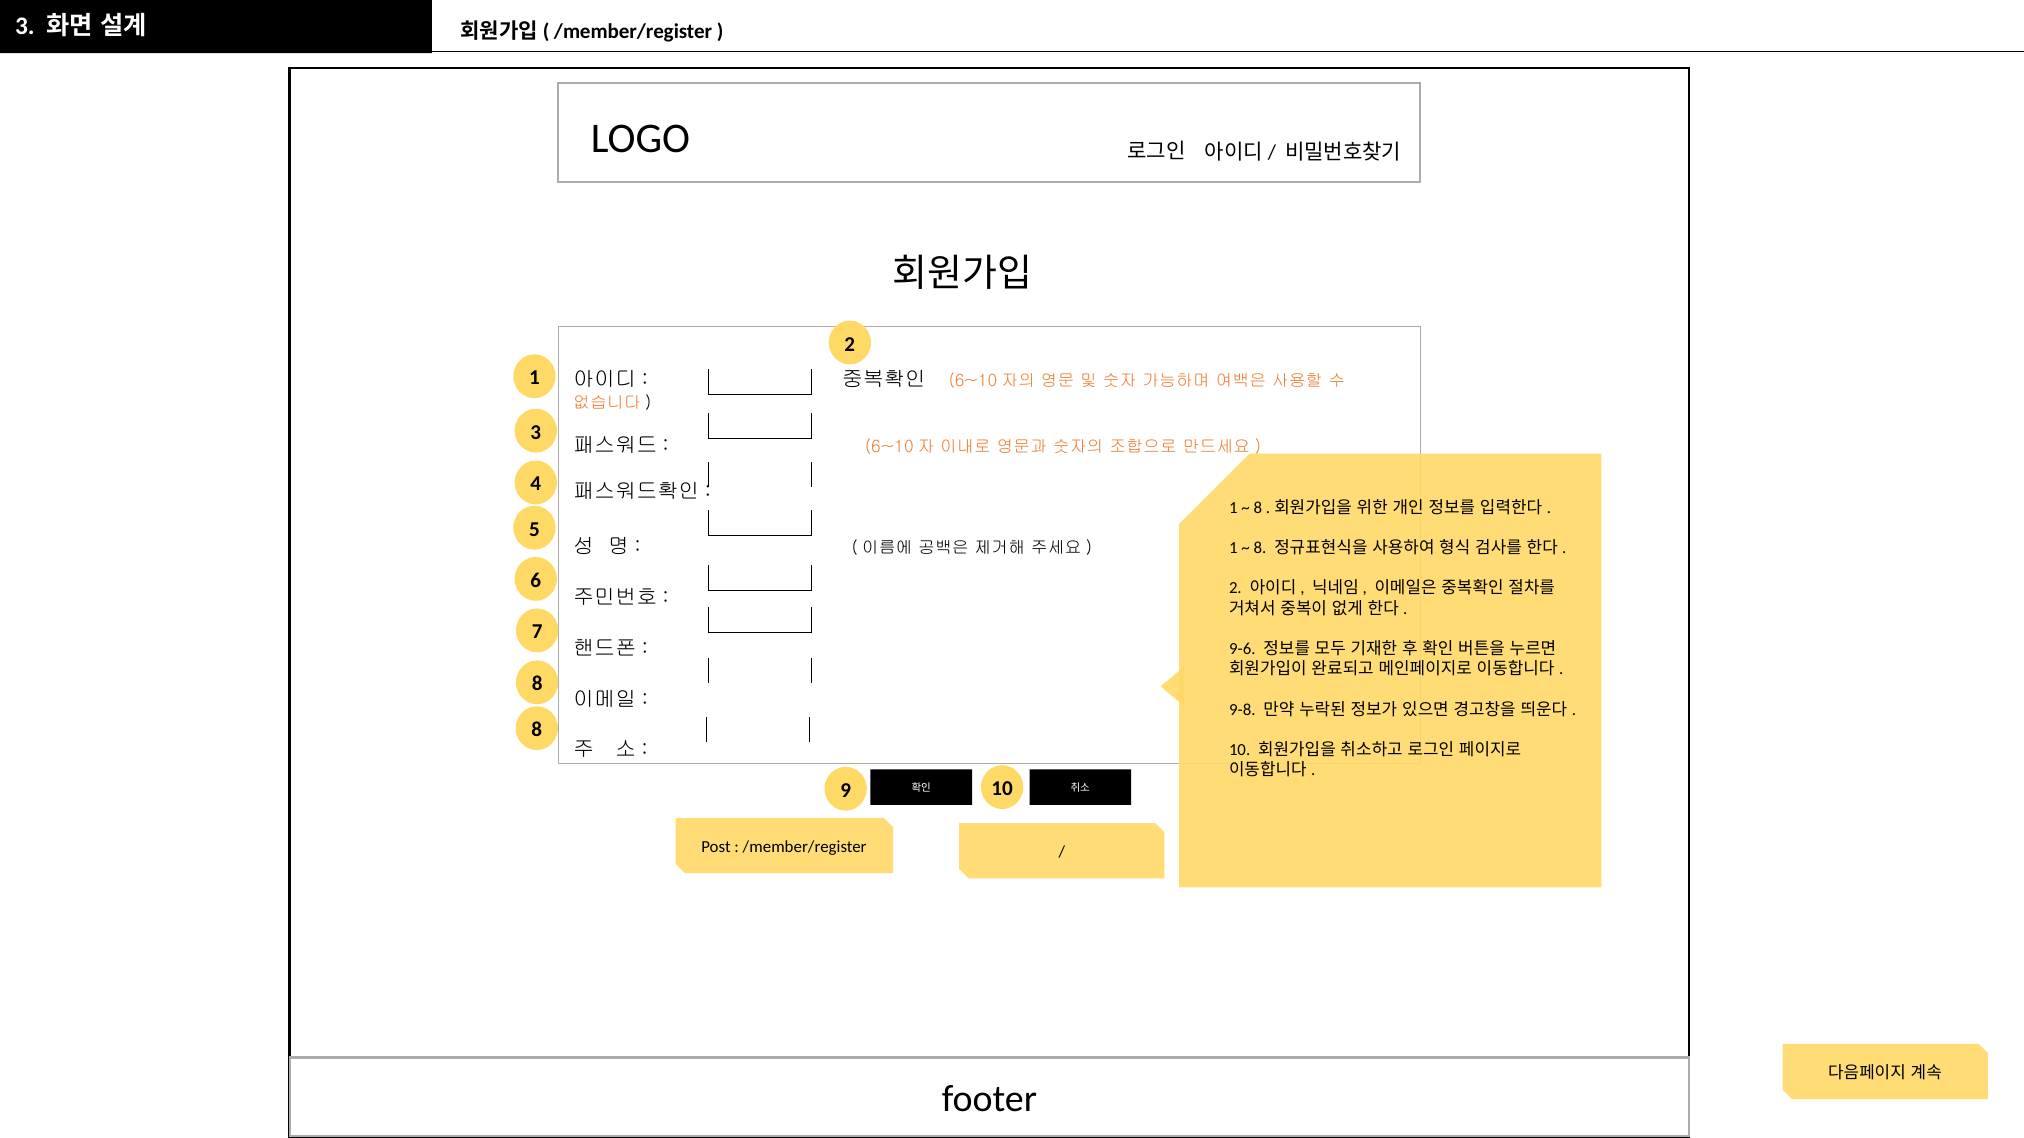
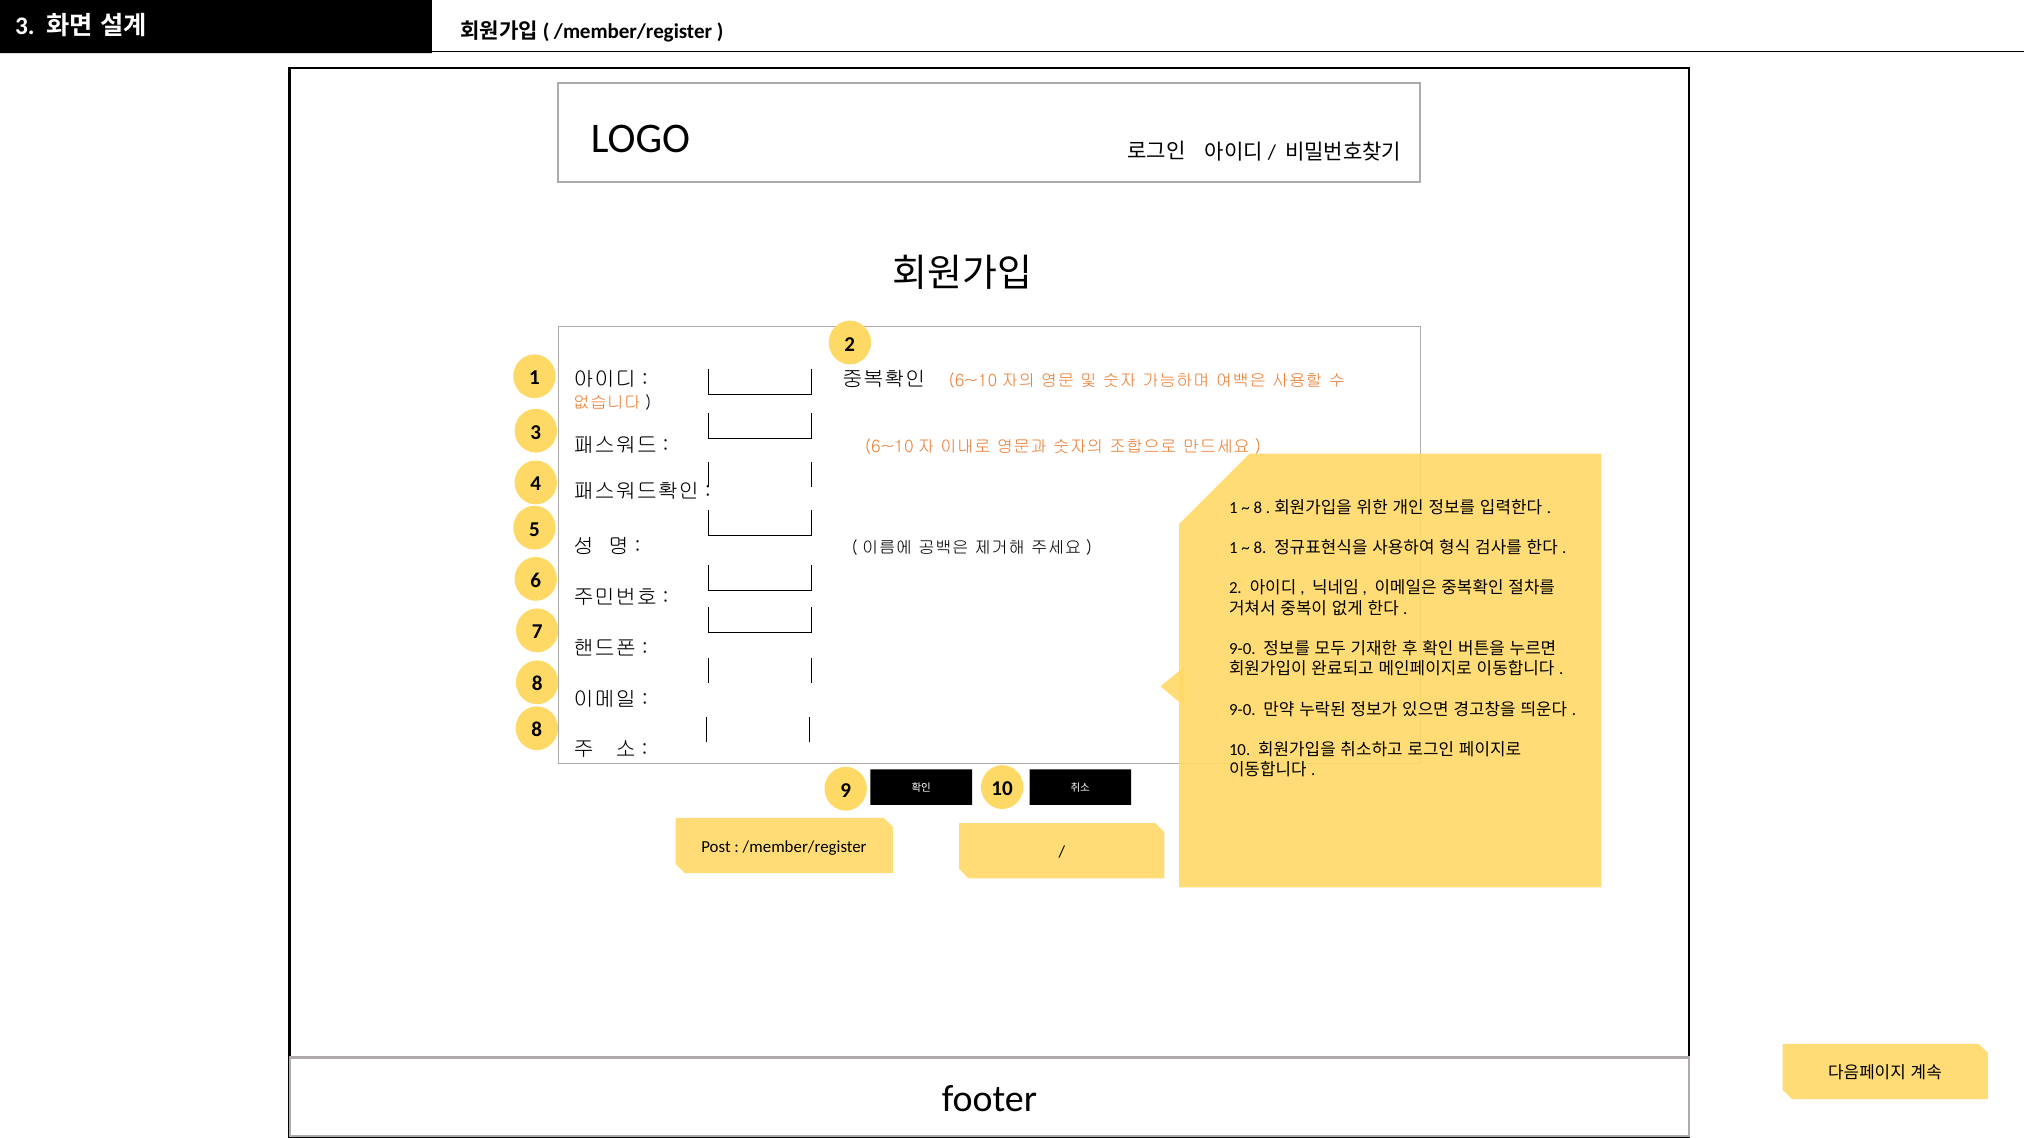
9-6 at (1242, 649): 9-6 -> 9-0
9-8 at (1242, 710): 9-8 -> 9-0
